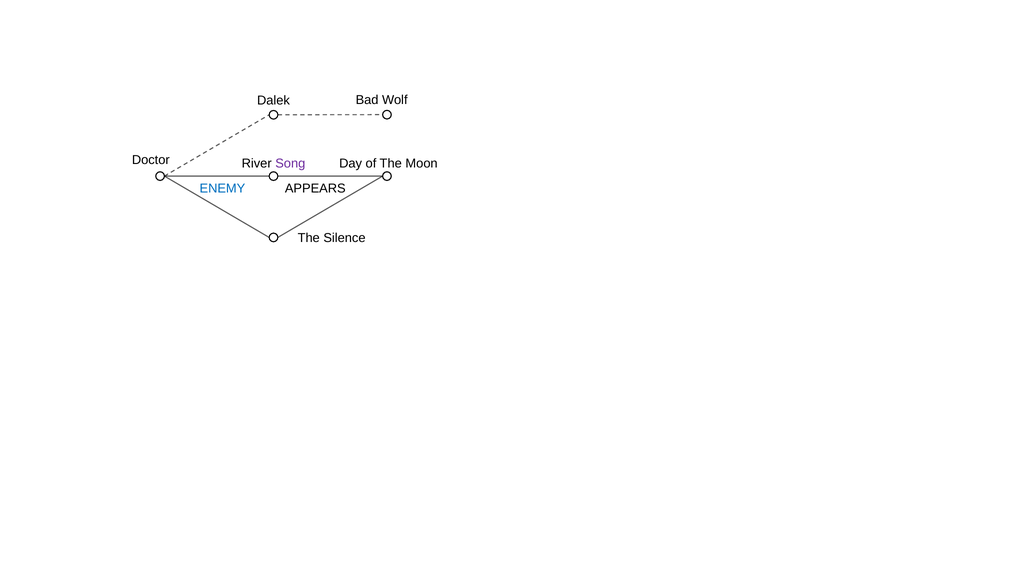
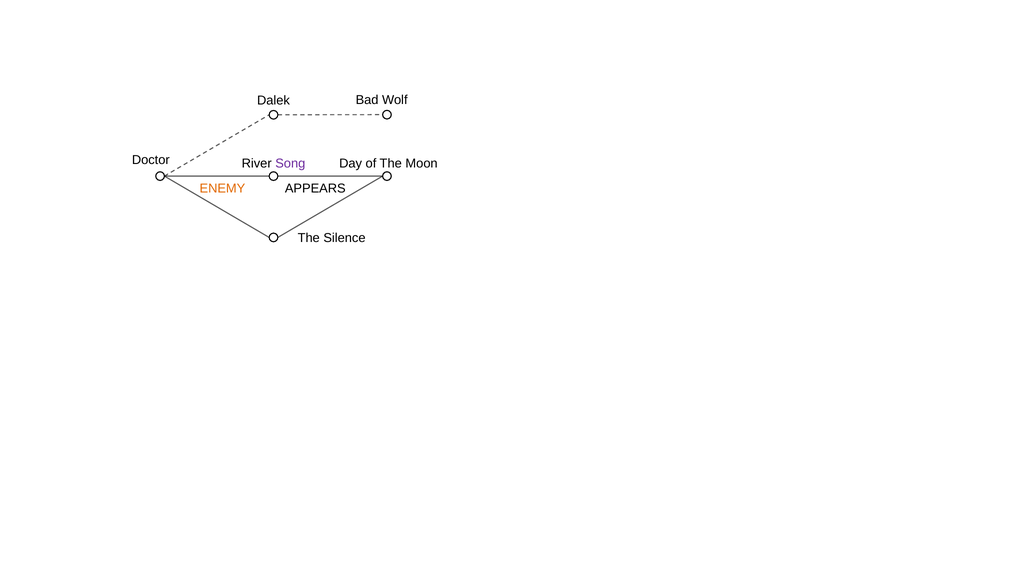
ENEMY colour: blue -> orange
